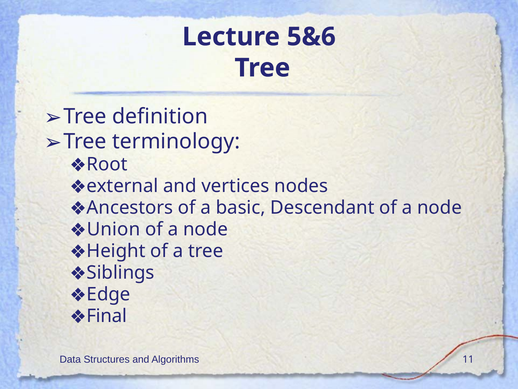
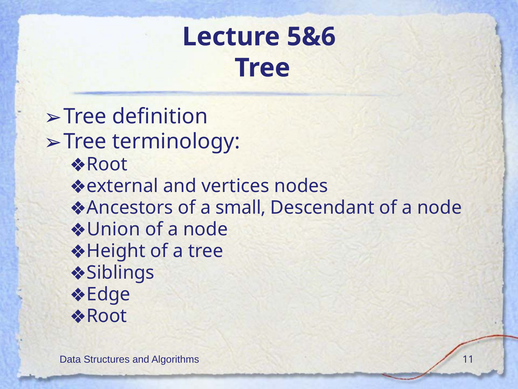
basic: basic -> small
Final at (107, 316): Final -> Root
